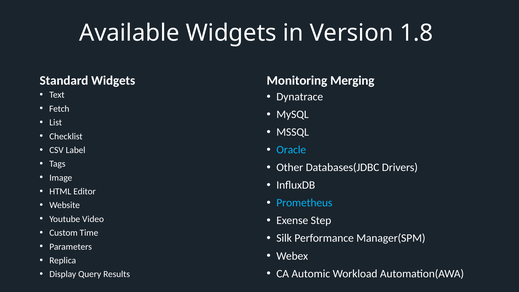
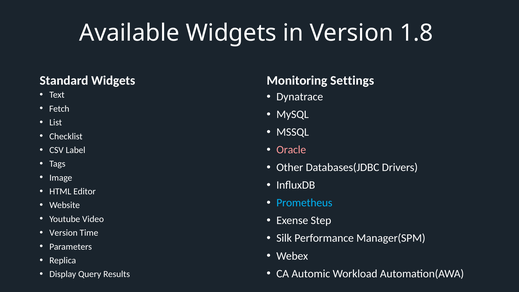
Merging: Merging -> Settings
Oracle colour: light blue -> pink
Custom at (64, 233): Custom -> Version
